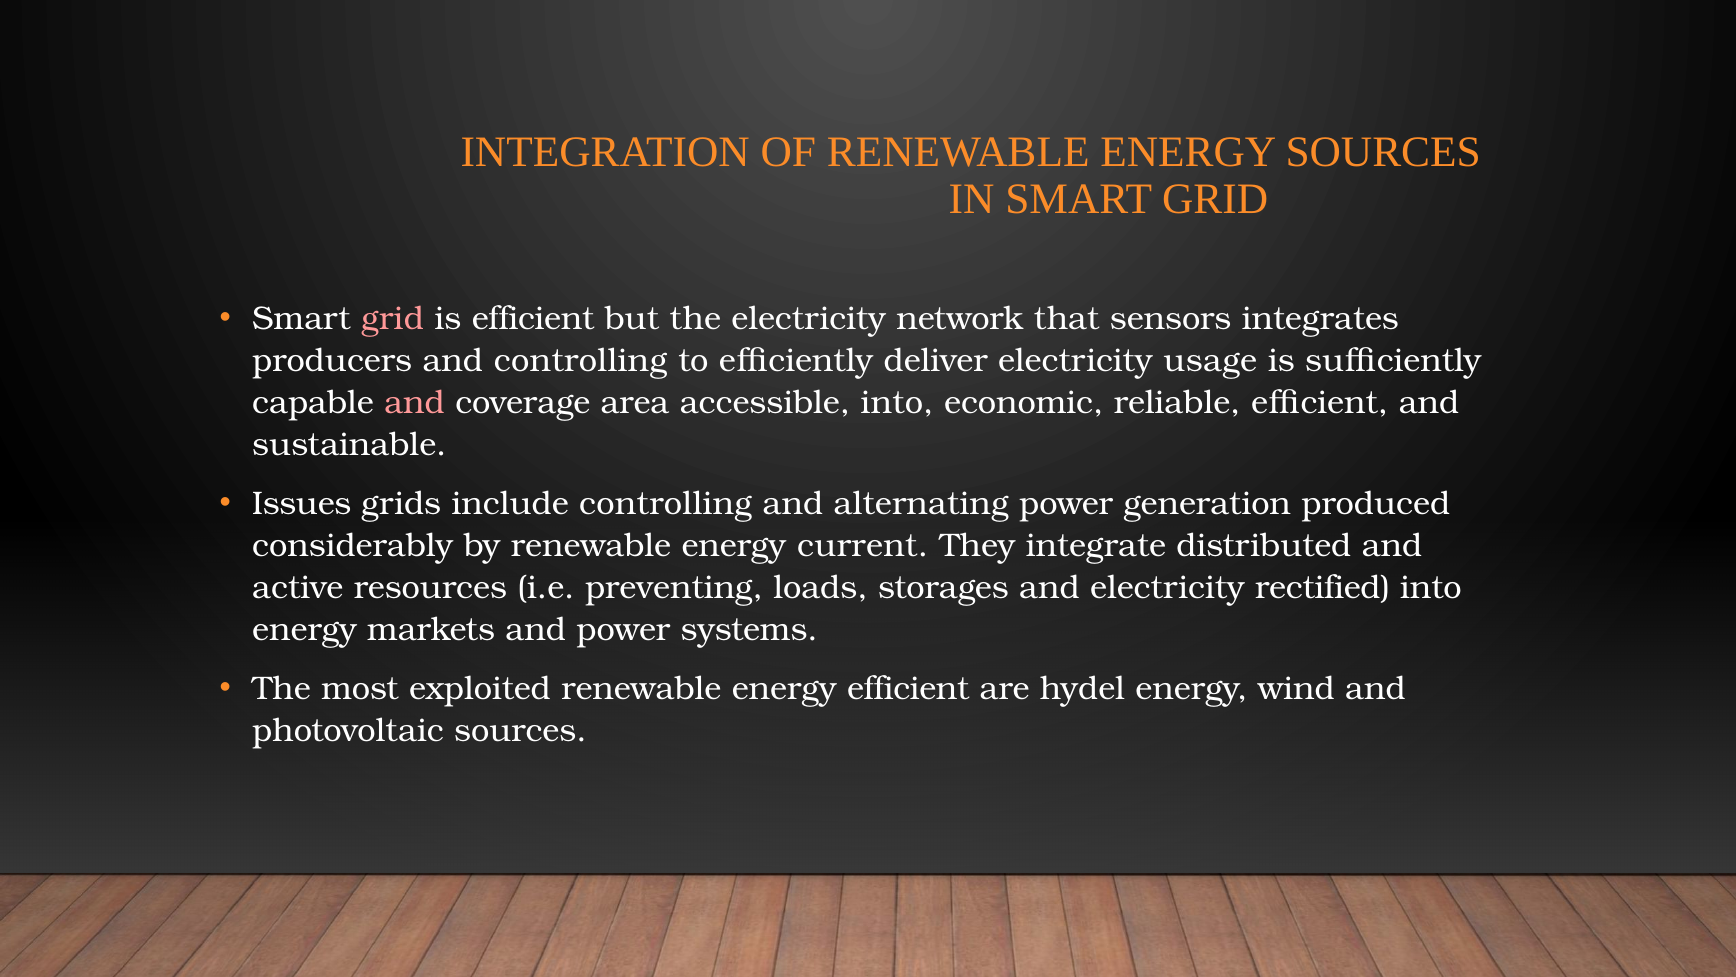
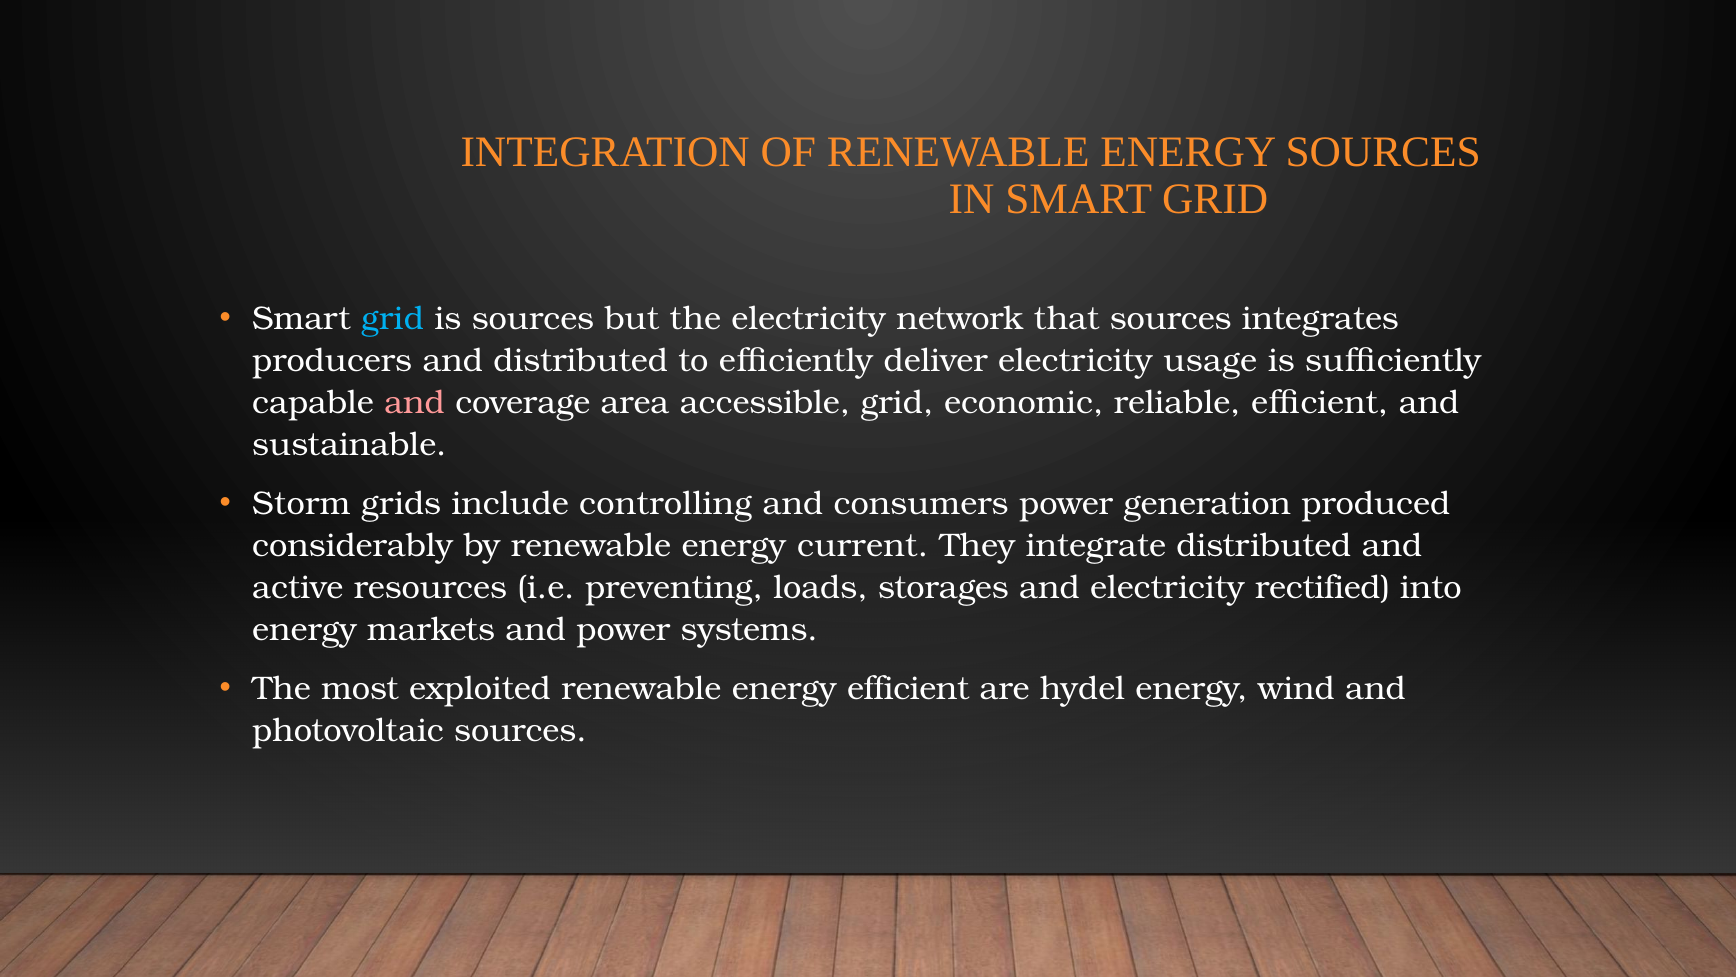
grid at (393, 318) colour: pink -> light blue
is efficient: efficient -> sources
that sensors: sensors -> sources
and controlling: controlling -> distributed
accessible into: into -> grid
Issues: Issues -> Storm
alternating: alternating -> consumers
